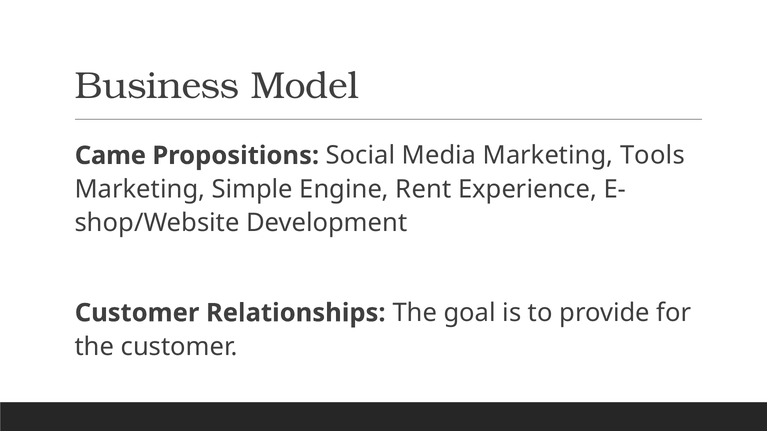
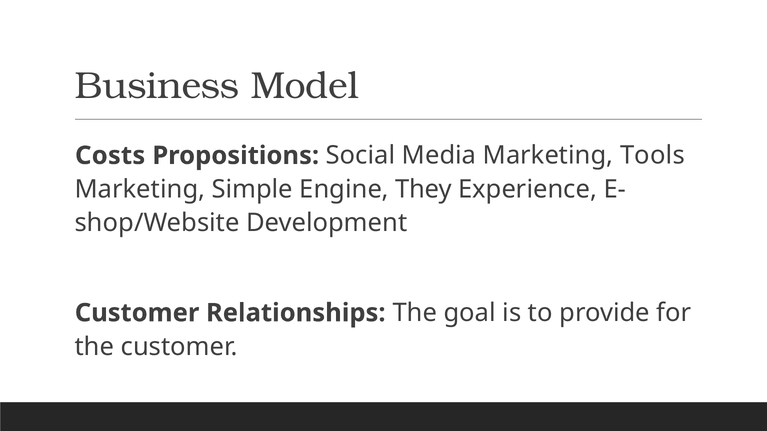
Came: Came -> Costs
Rent: Rent -> They
